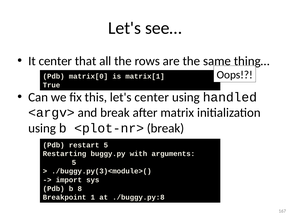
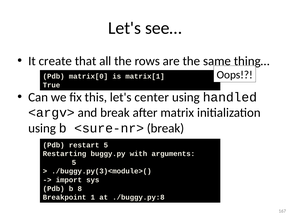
It center: center -> create
<plot-nr>: <plot-nr> -> <sure-nr>
